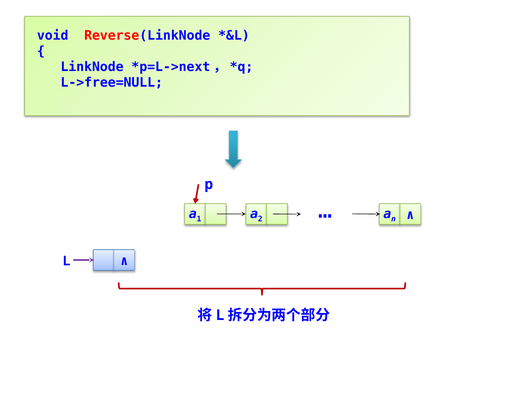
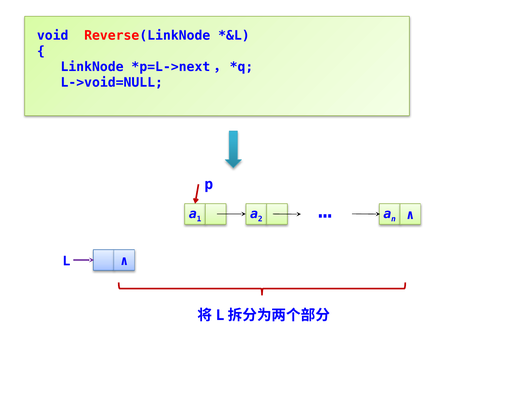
L->free=NULL: L->free=NULL -> L->void=NULL
